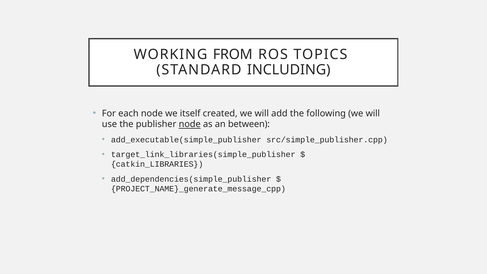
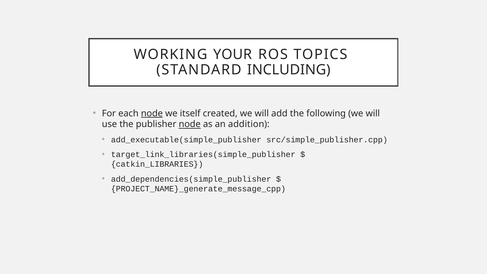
FROM: FROM -> YOUR
node at (152, 113) underline: none -> present
between: between -> addition
